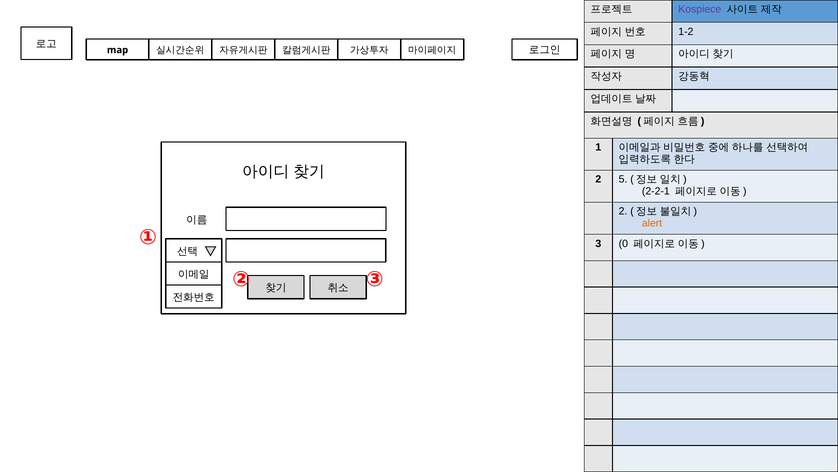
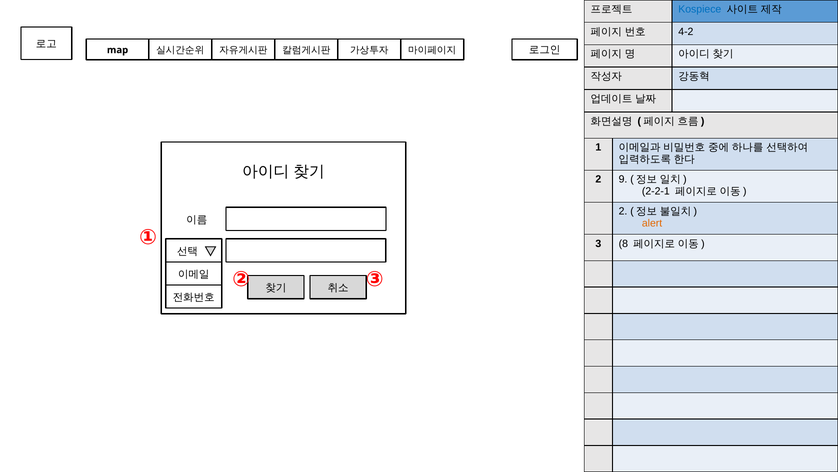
Kospiece colour: purple -> blue
1-2: 1-2 -> 4-2
5: 5 -> 9
0: 0 -> 8
